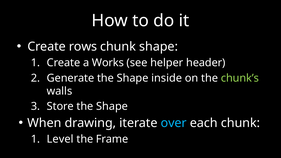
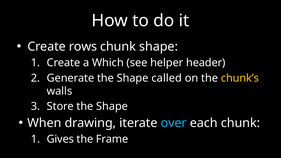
Works: Works -> Which
inside: inside -> called
chunk’s colour: light green -> yellow
Level: Level -> Gives
